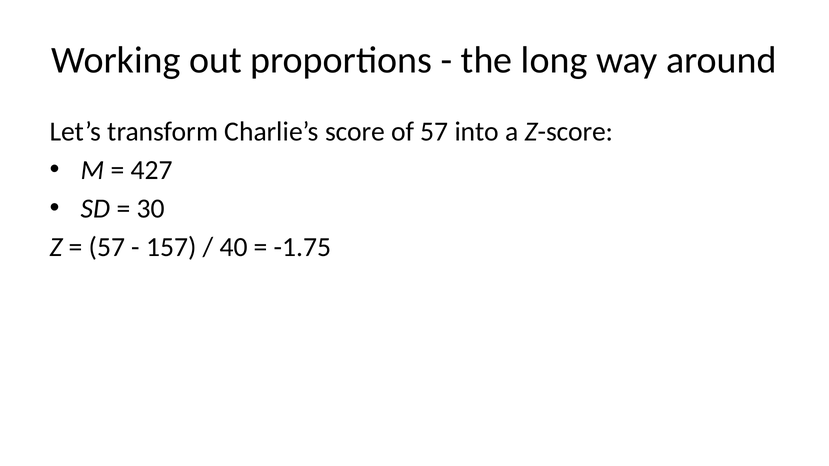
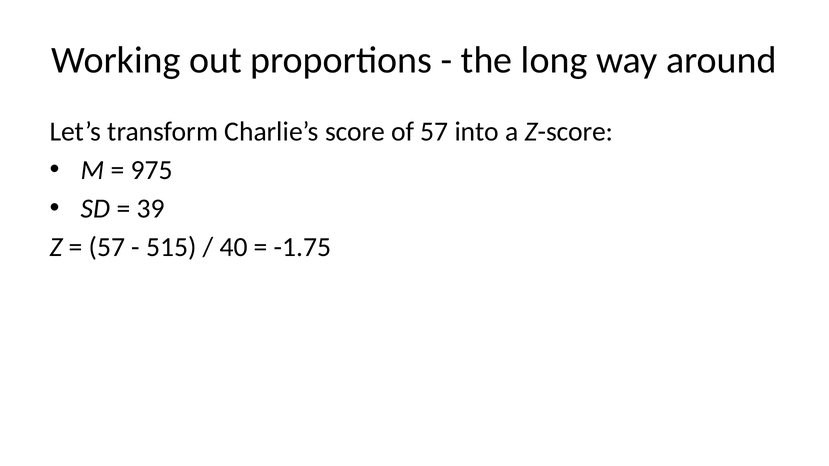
427: 427 -> 975
30: 30 -> 39
157: 157 -> 515
